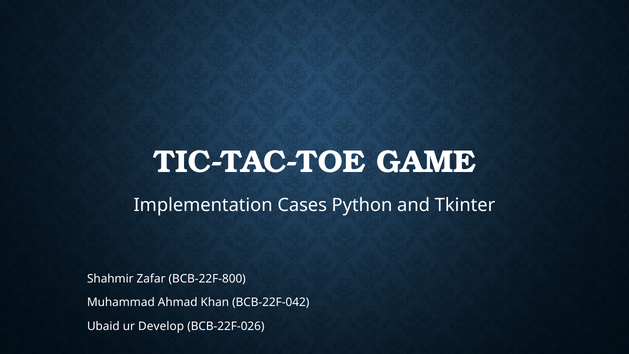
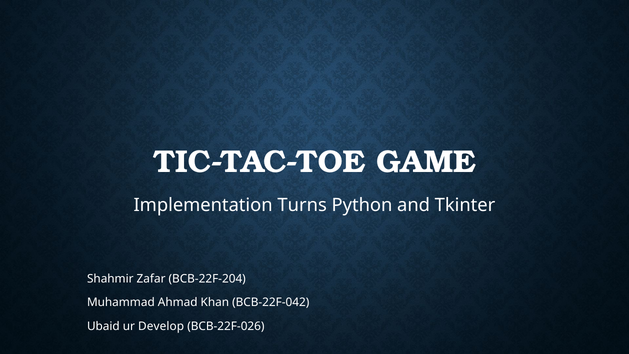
Cases: Cases -> Turns
BCB-22F-800: BCB-22F-800 -> BCB-22F-204
